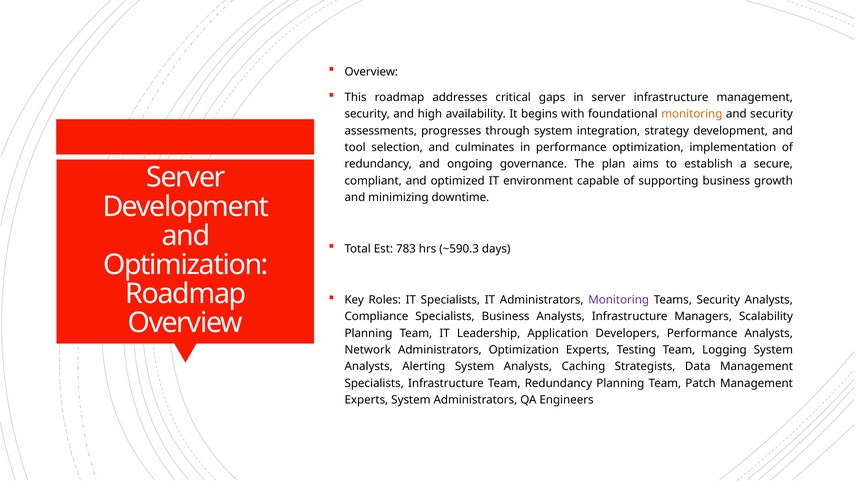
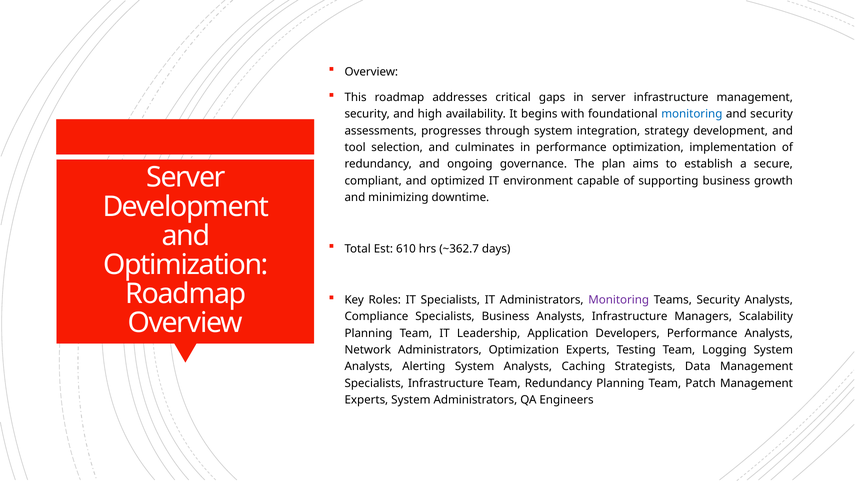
monitoring at (692, 114) colour: orange -> blue
783: 783 -> 610
~590.3: ~590.3 -> ~362.7
